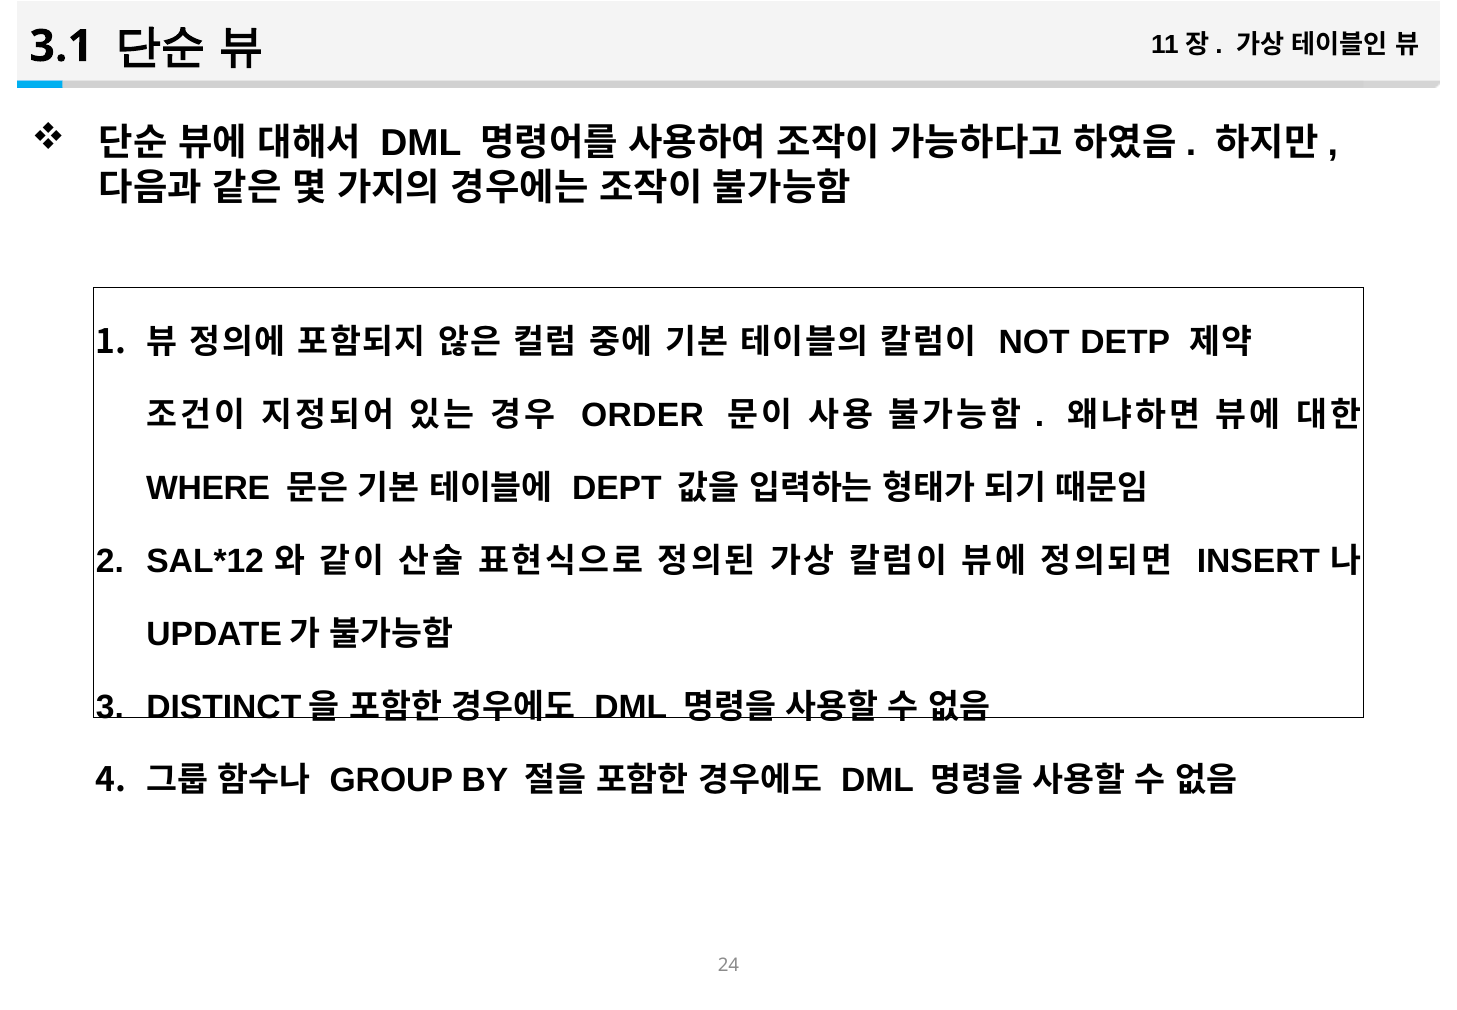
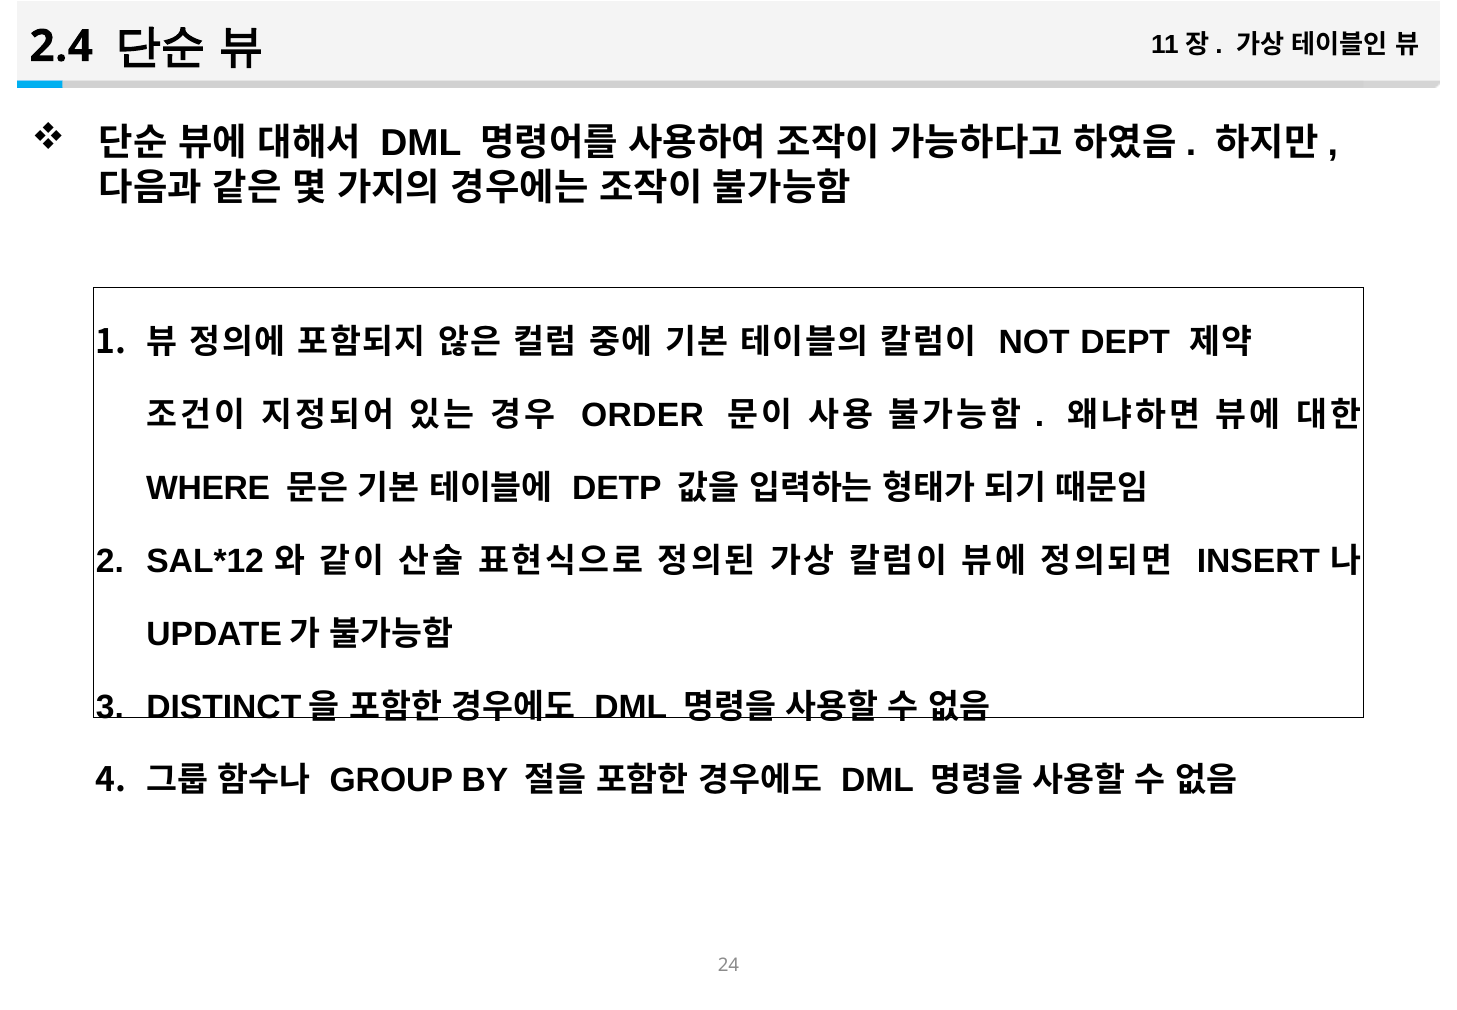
3.1: 3.1 -> 2.4
DETP: DETP -> DEPT
DEPT: DEPT -> DETP
